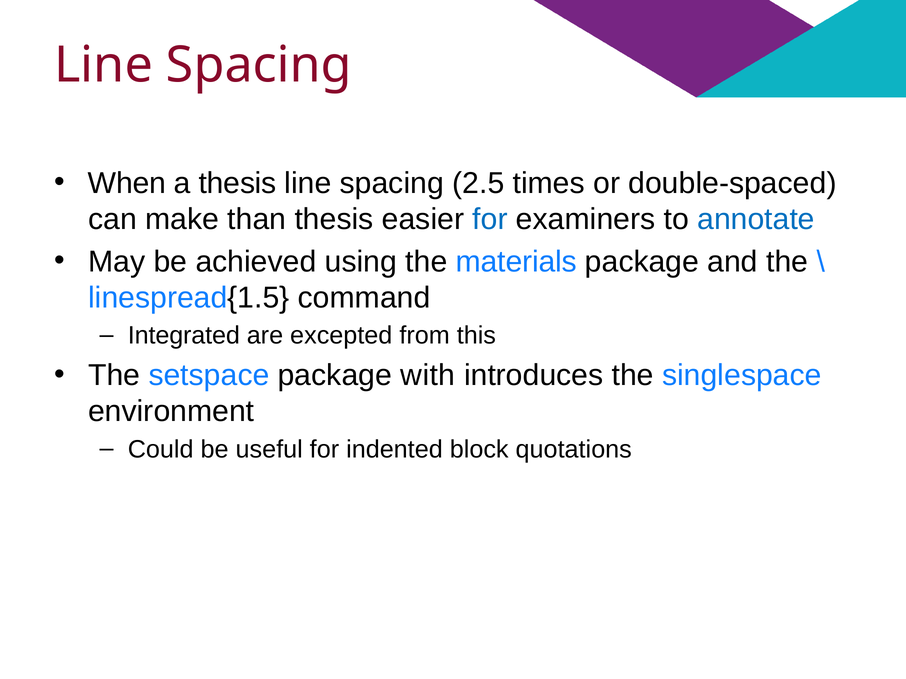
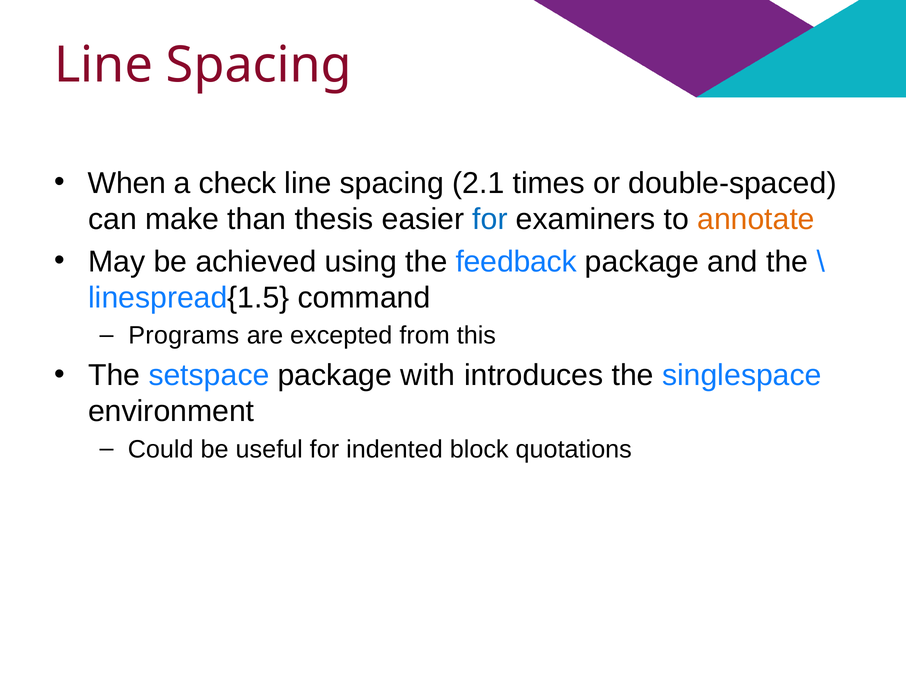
a thesis: thesis -> check
2.5: 2.5 -> 2.1
annotate colour: blue -> orange
materials: materials -> feedback
Integrated: Integrated -> Programs
